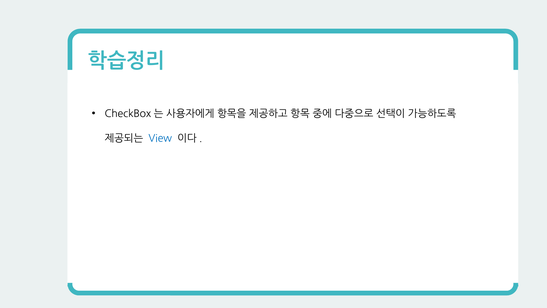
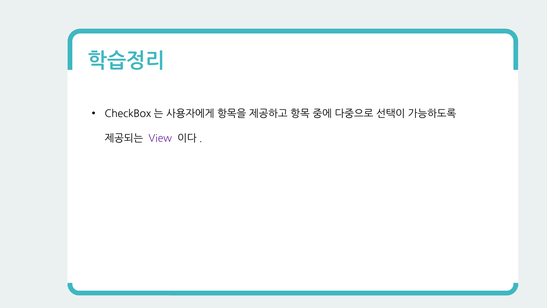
View colour: blue -> purple
